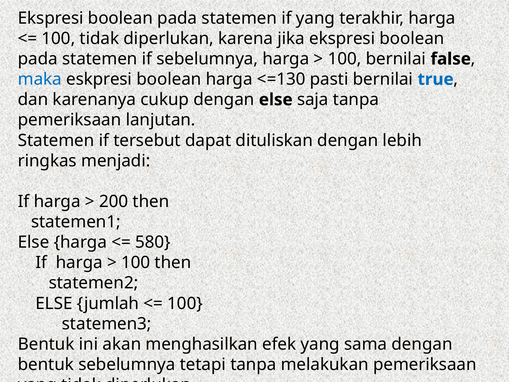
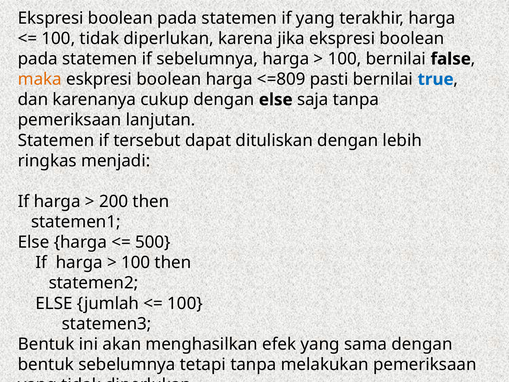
maka colour: blue -> orange
<=130: <=130 -> <=809
580: 580 -> 500
